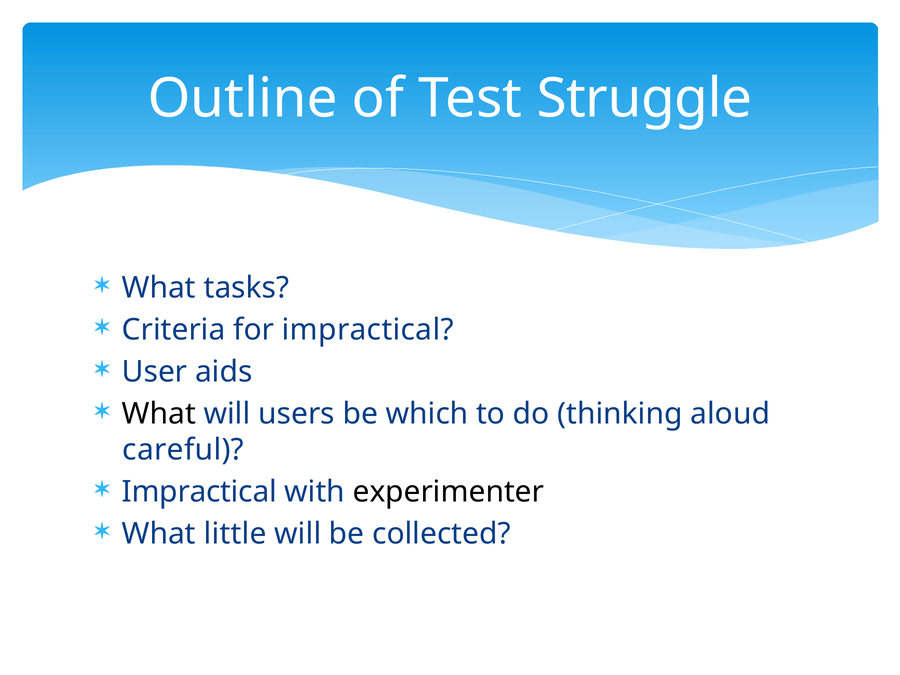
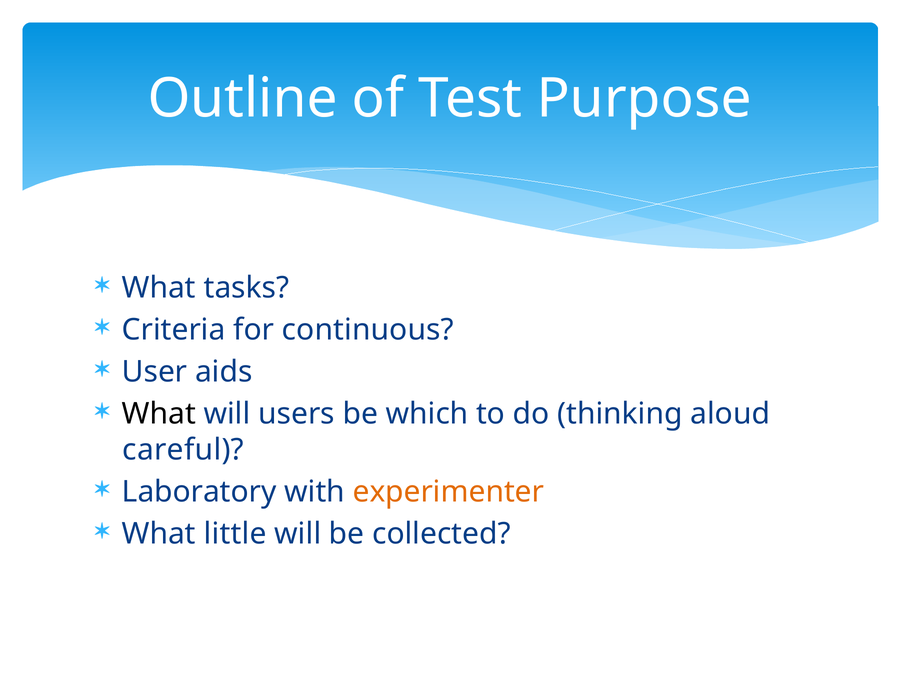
Struggle: Struggle -> Purpose
for impractical: impractical -> continuous
Impractical at (199, 492): Impractical -> Laboratory
experimenter colour: black -> orange
